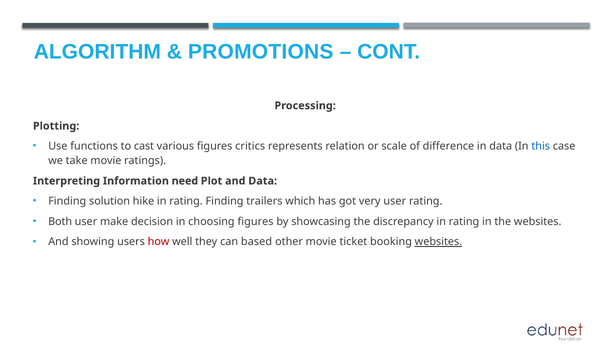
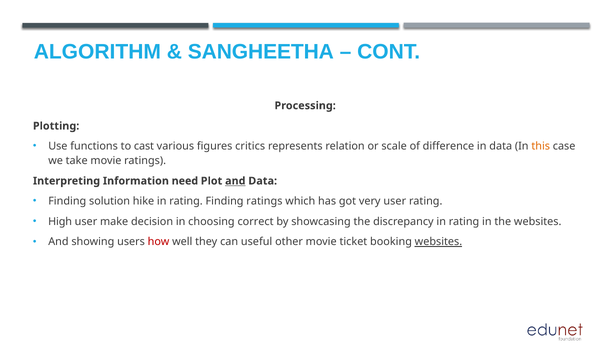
PROMOTIONS: PROMOTIONS -> SANGHEETHA
this colour: blue -> orange
and at (235, 181) underline: none -> present
Finding trailers: trailers -> ratings
Both: Both -> High
choosing figures: figures -> correct
based: based -> useful
